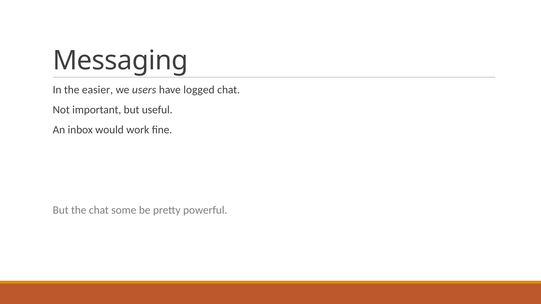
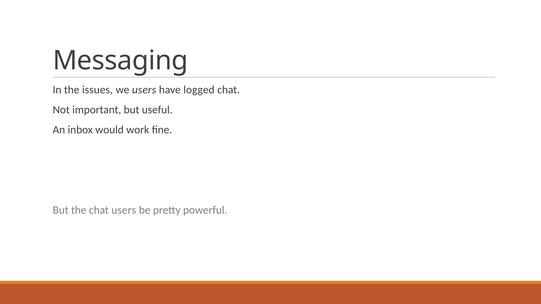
easier: easier -> issues
chat some: some -> users
